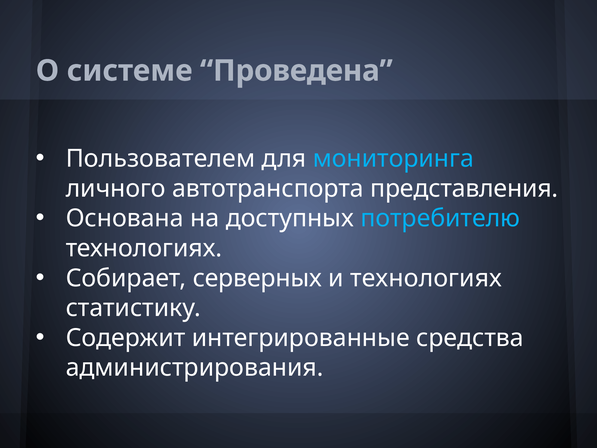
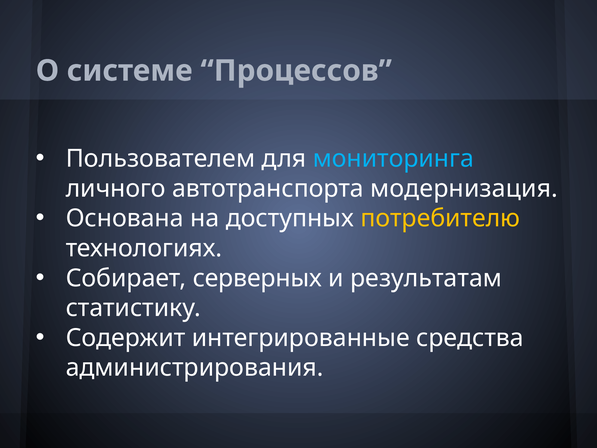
Проведена: Проведена -> Процессов
представления: представления -> модернизация
потребителю colour: light blue -> yellow
и технологиях: технологиях -> результатам
